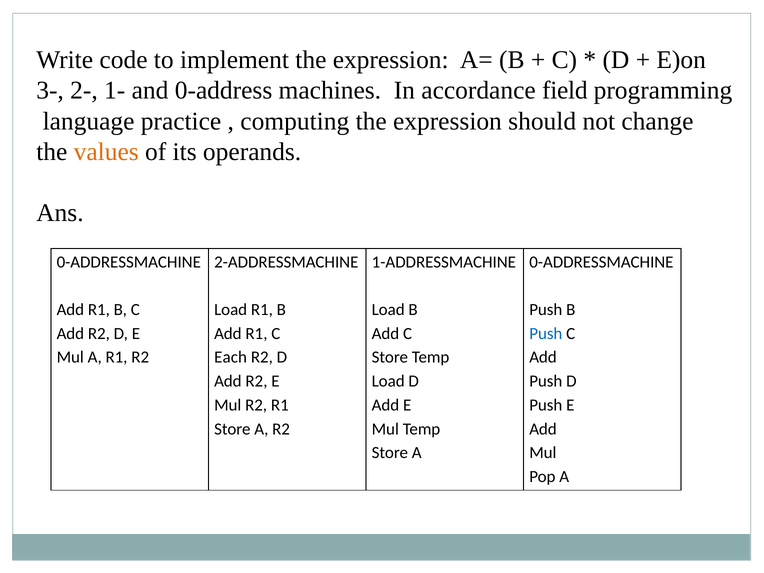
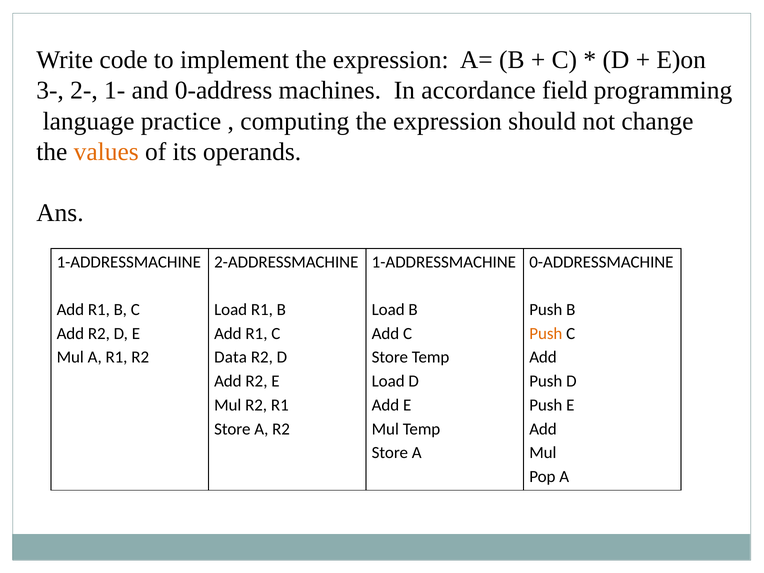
0-ADDRESSMACHINE at (129, 262): 0-ADDRESSMACHINE -> 1-ADDRESSMACHINE
Push at (546, 334) colour: blue -> orange
Each: Each -> Data
